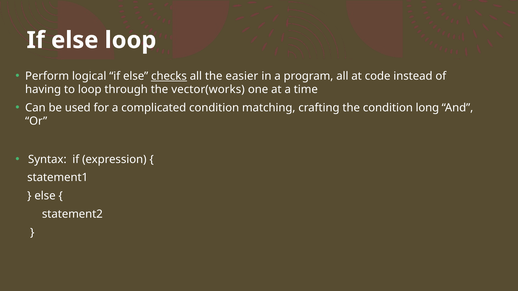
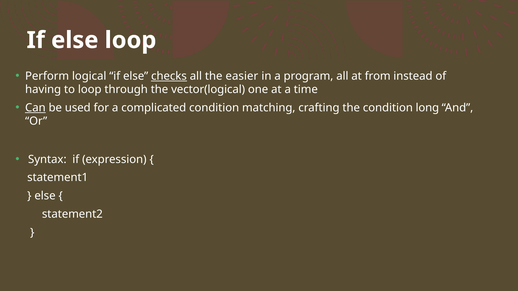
code: code -> from
vector(works: vector(works -> vector(logical
Can underline: none -> present
